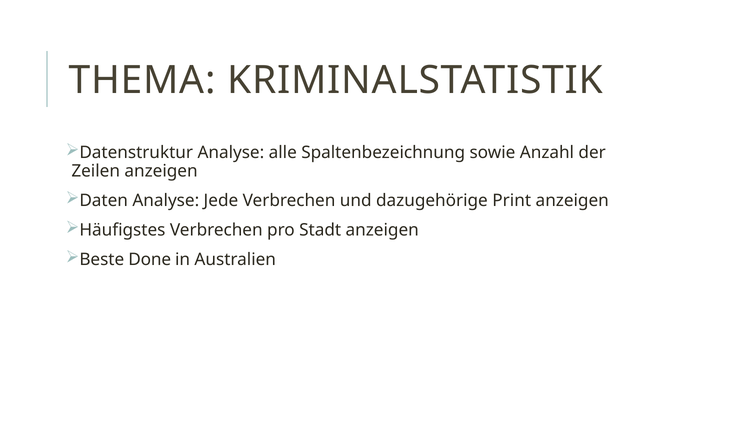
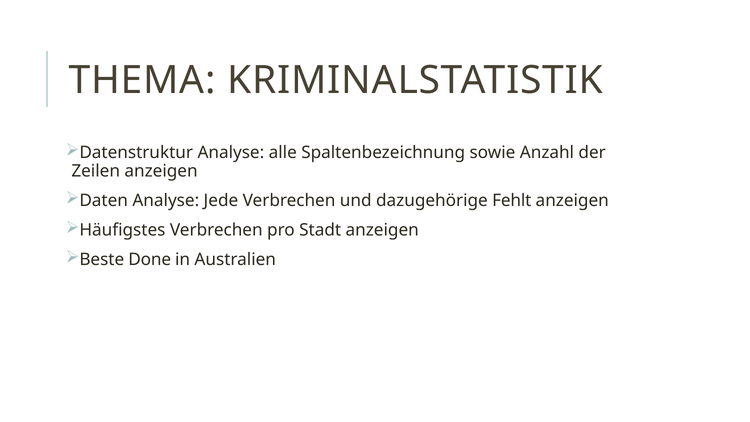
Print: Print -> Fehlt
